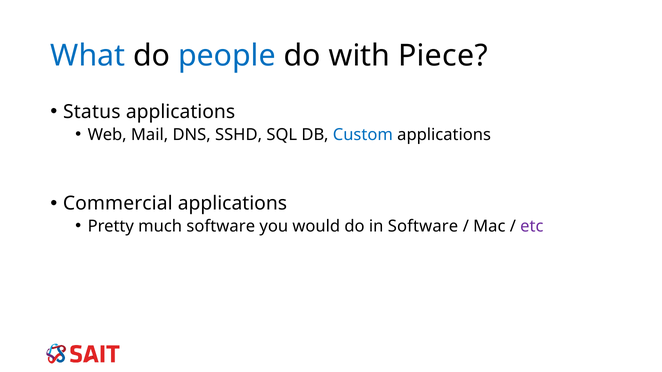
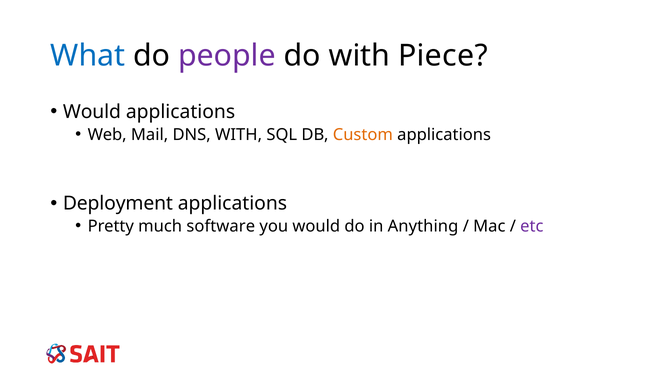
people colour: blue -> purple
Status at (92, 112): Status -> Would
DNS SSHD: SSHD -> WITH
Custom colour: blue -> orange
Commercial: Commercial -> Deployment
in Software: Software -> Anything
